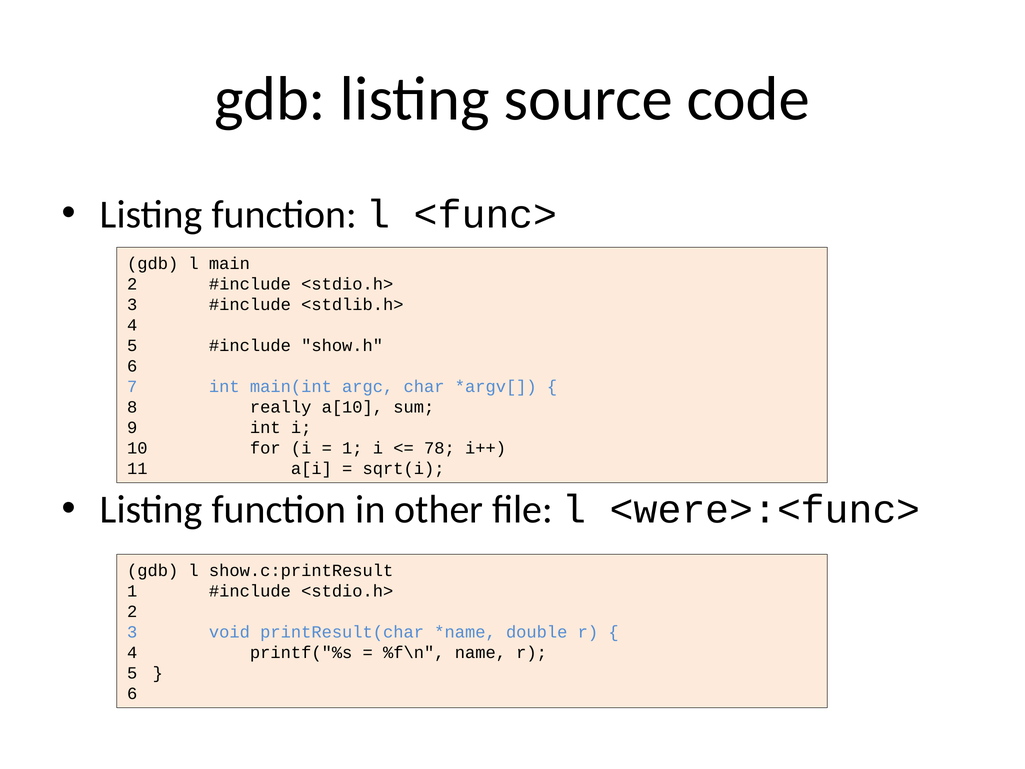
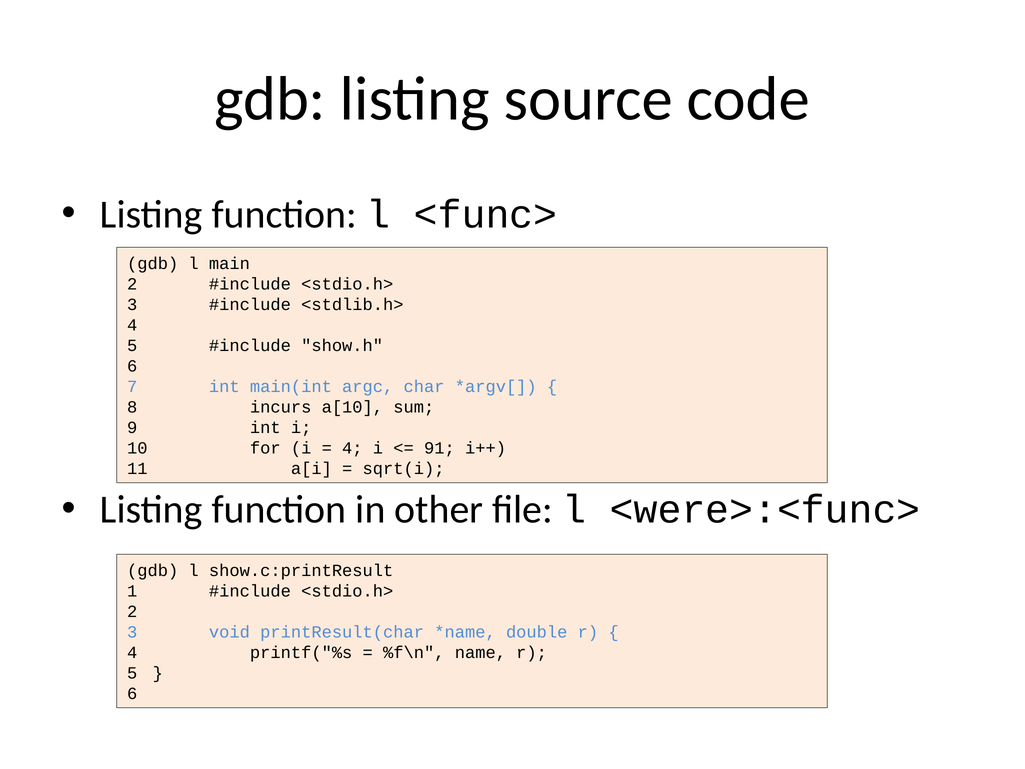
really: really -> incurs
1 at (352, 448): 1 -> 4
78: 78 -> 91
